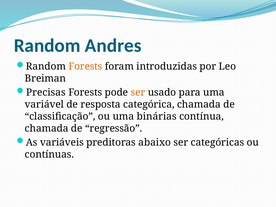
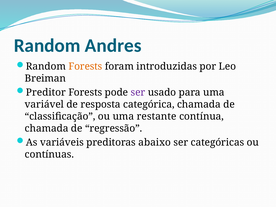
Precisas: Precisas -> Preditor
ser at (138, 92) colour: orange -> purple
binárias: binárias -> restante
